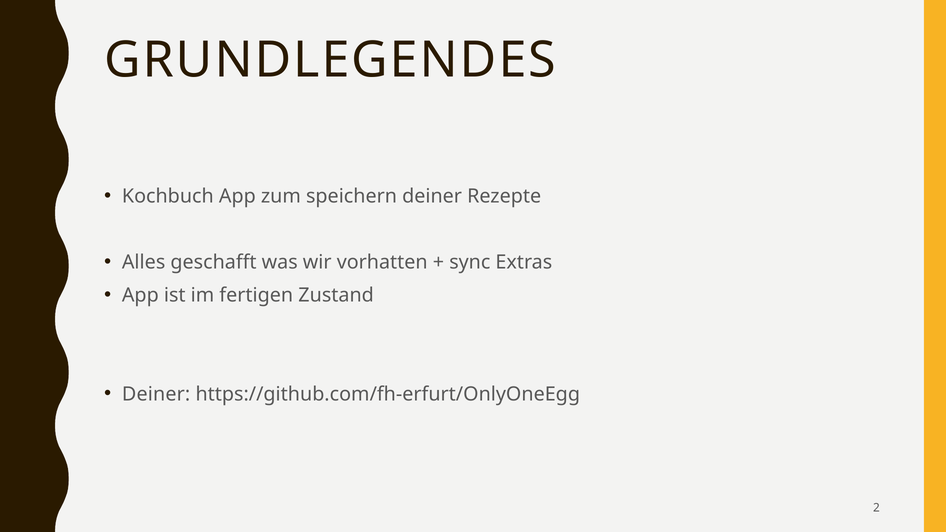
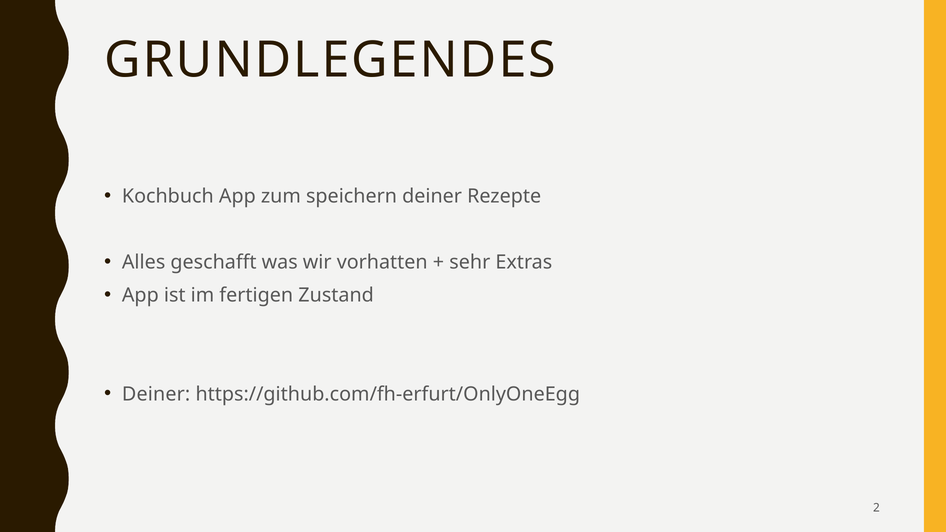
sync: sync -> sehr
